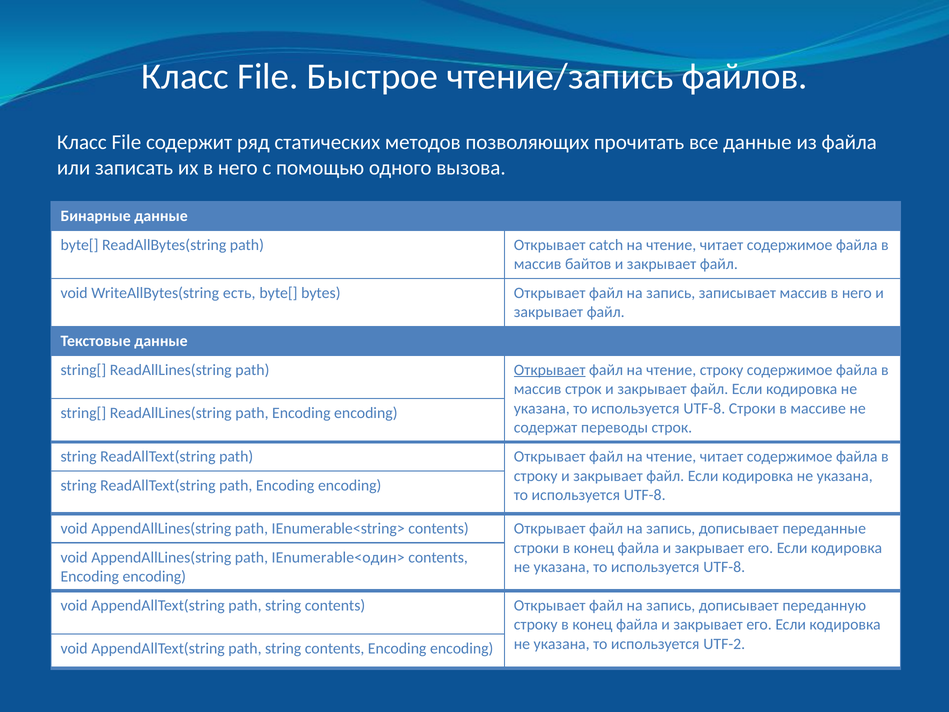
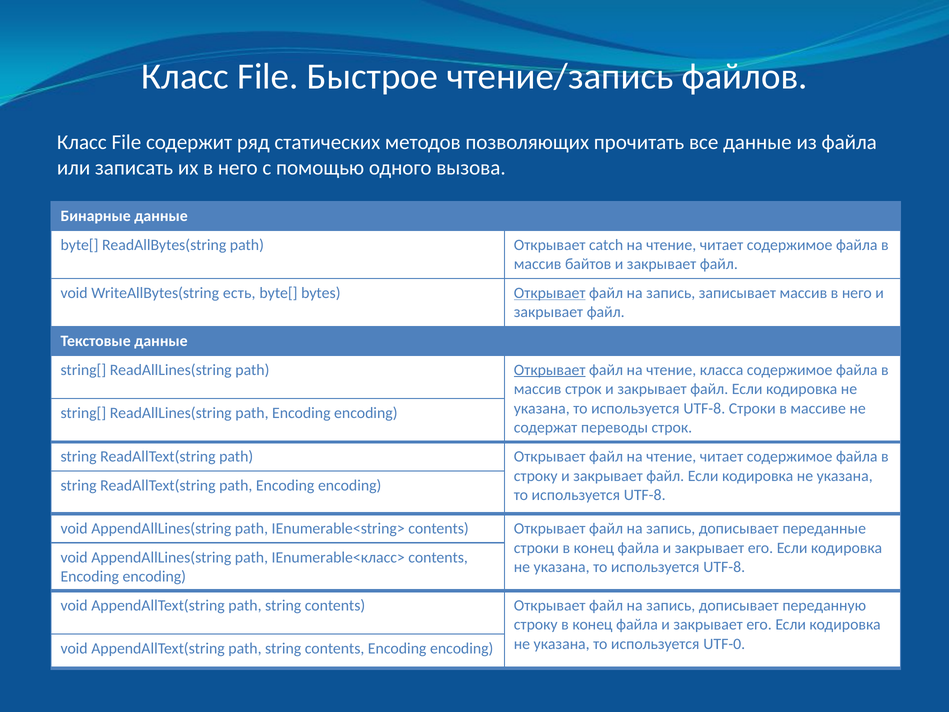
Открывает at (550, 293) underline: none -> present
чтение строку: строку -> класса
IEnumerable<один>: IEnumerable<один> -> IEnumerable<класc>
UTF-2: UTF-2 -> UTF-0
